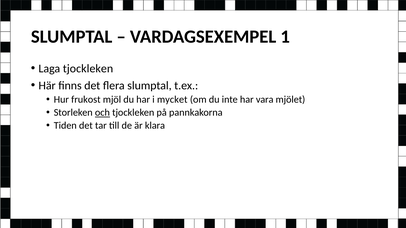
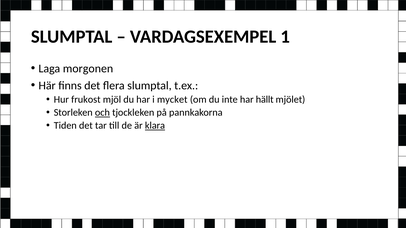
Laga tjockleken: tjockleken -> morgonen
vara: vara -> hällt
klara underline: none -> present
